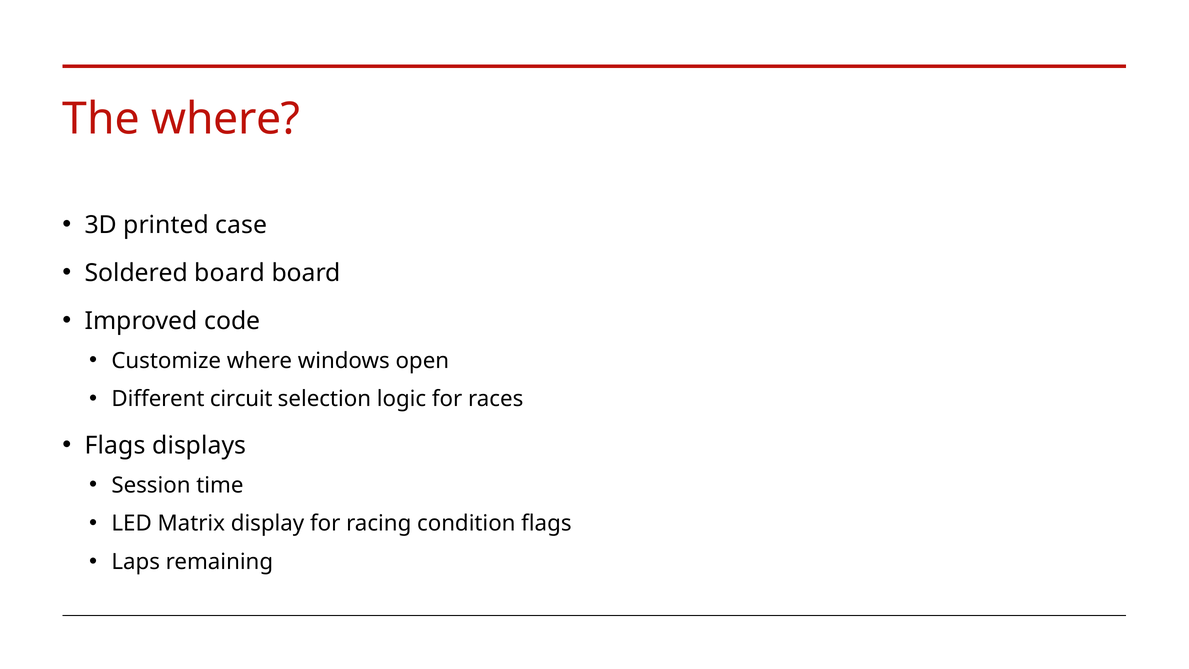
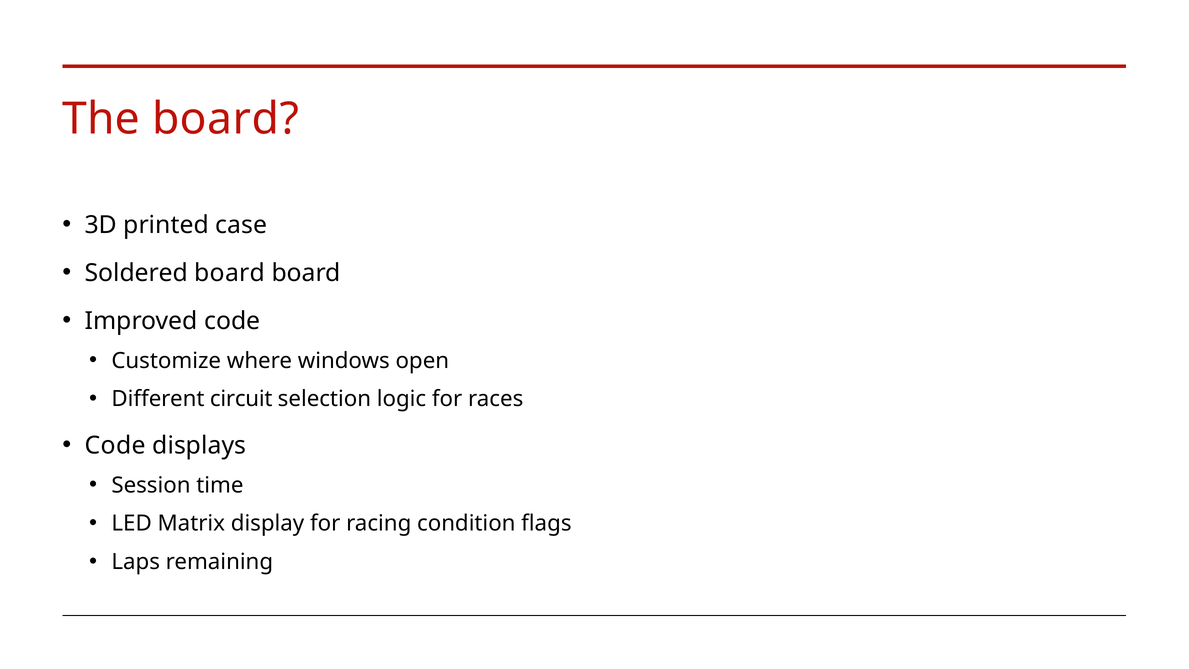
The where: where -> board
Flags at (115, 446): Flags -> Code
